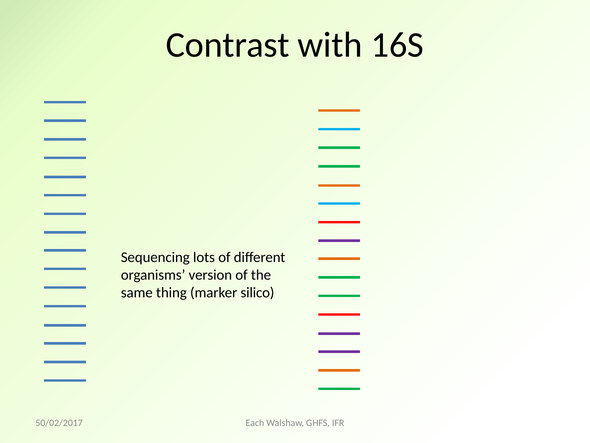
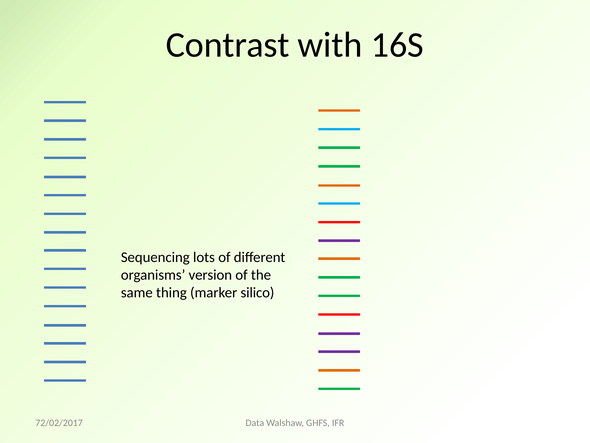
Each: Each -> Data
50/02/2017: 50/02/2017 -> 72/02/2017
